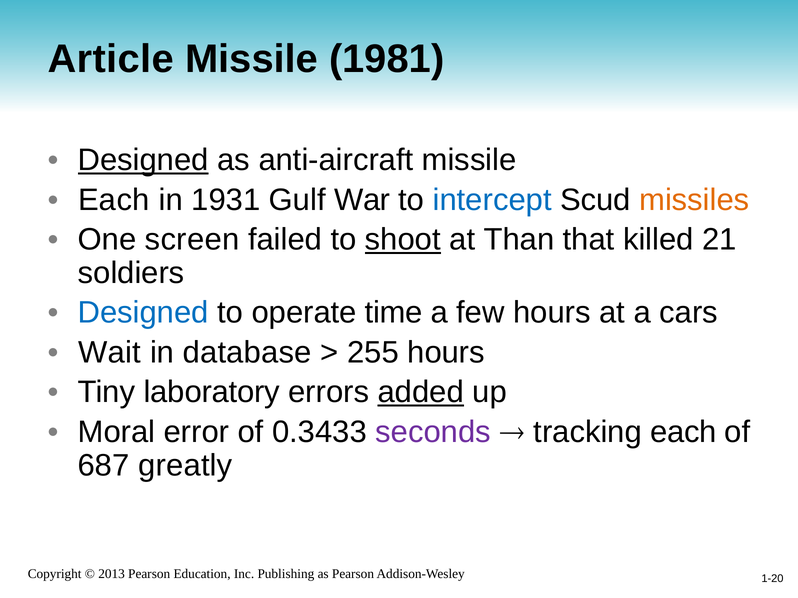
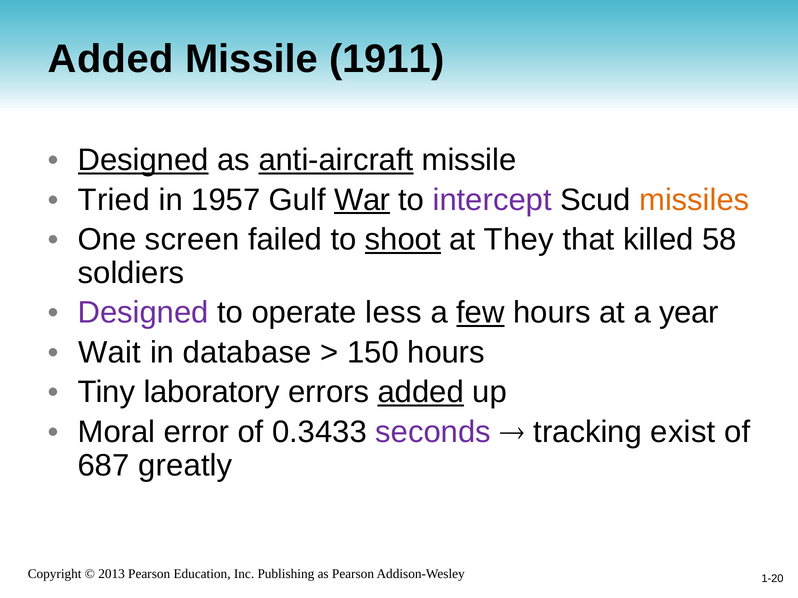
Article at (111, 59): Article -> Added
1981: 1981 -> 1911
anti-aircraft underline: none -> present
Each at (114, 200): Each -> Tried
1931: 1931 -> 1957
War underline: none -> present
intercept colour: blue -> purple
Than: Than -> They
21: 21 -> 58
Designed at (143, 313) colour: blue -> purple
time: time -> less
few underline: none -> present
cars: cars -> year
255: 255 -> 150
tracking each: each -> exist
